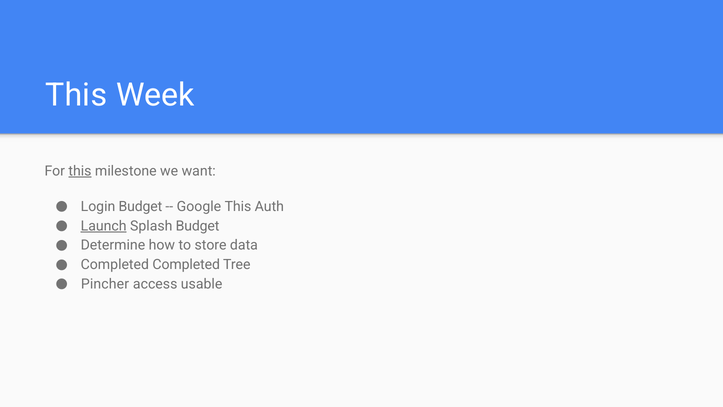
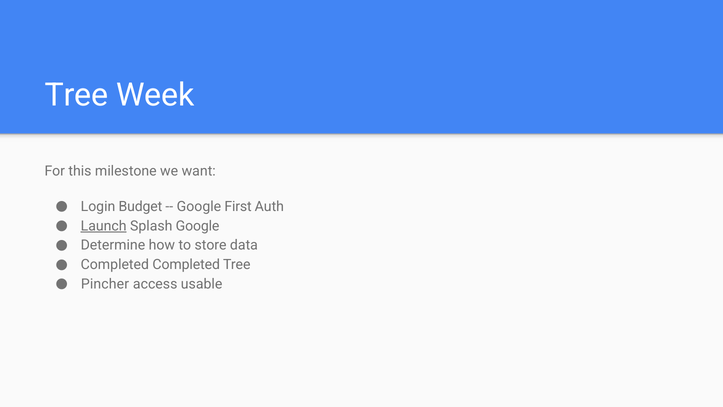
This at (76, 95): This -> Tree
this at (80, 171) underline: present -> none
Google This: This -> First
Splash Budget: Budget -> Google
